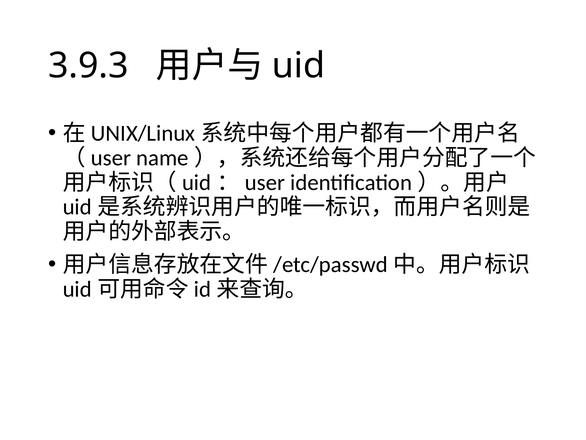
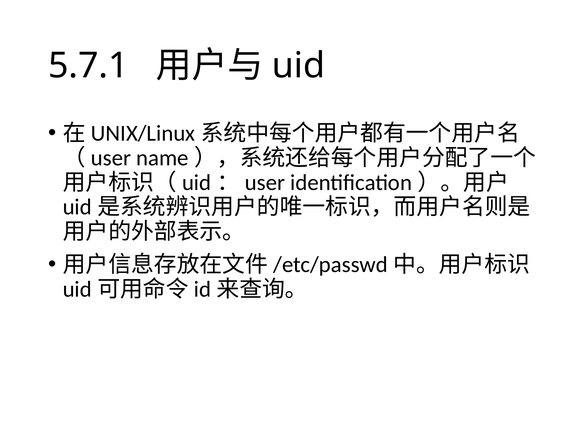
3.9.3: 3.9.3 -> 5.7.1
